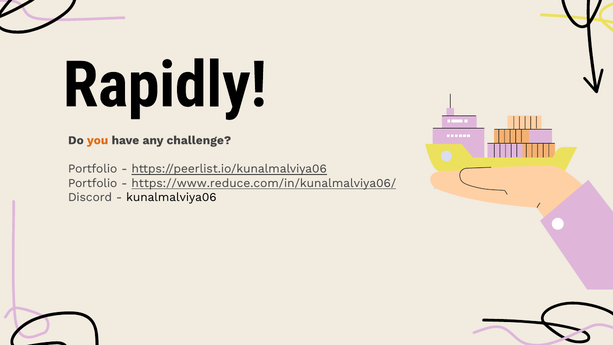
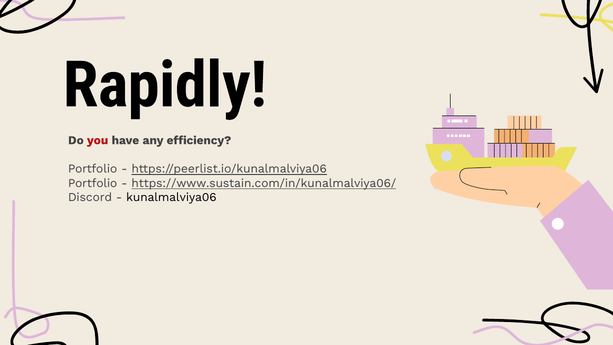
you colour: orange -> red
challenge: challenge -> efficiency
https://www.reduce.com/in/kunalmalviya06/: https://www.reduce.com/in/kunalmalviya06/ -> https://www.sustain.com/in/kunalmalviya06/
